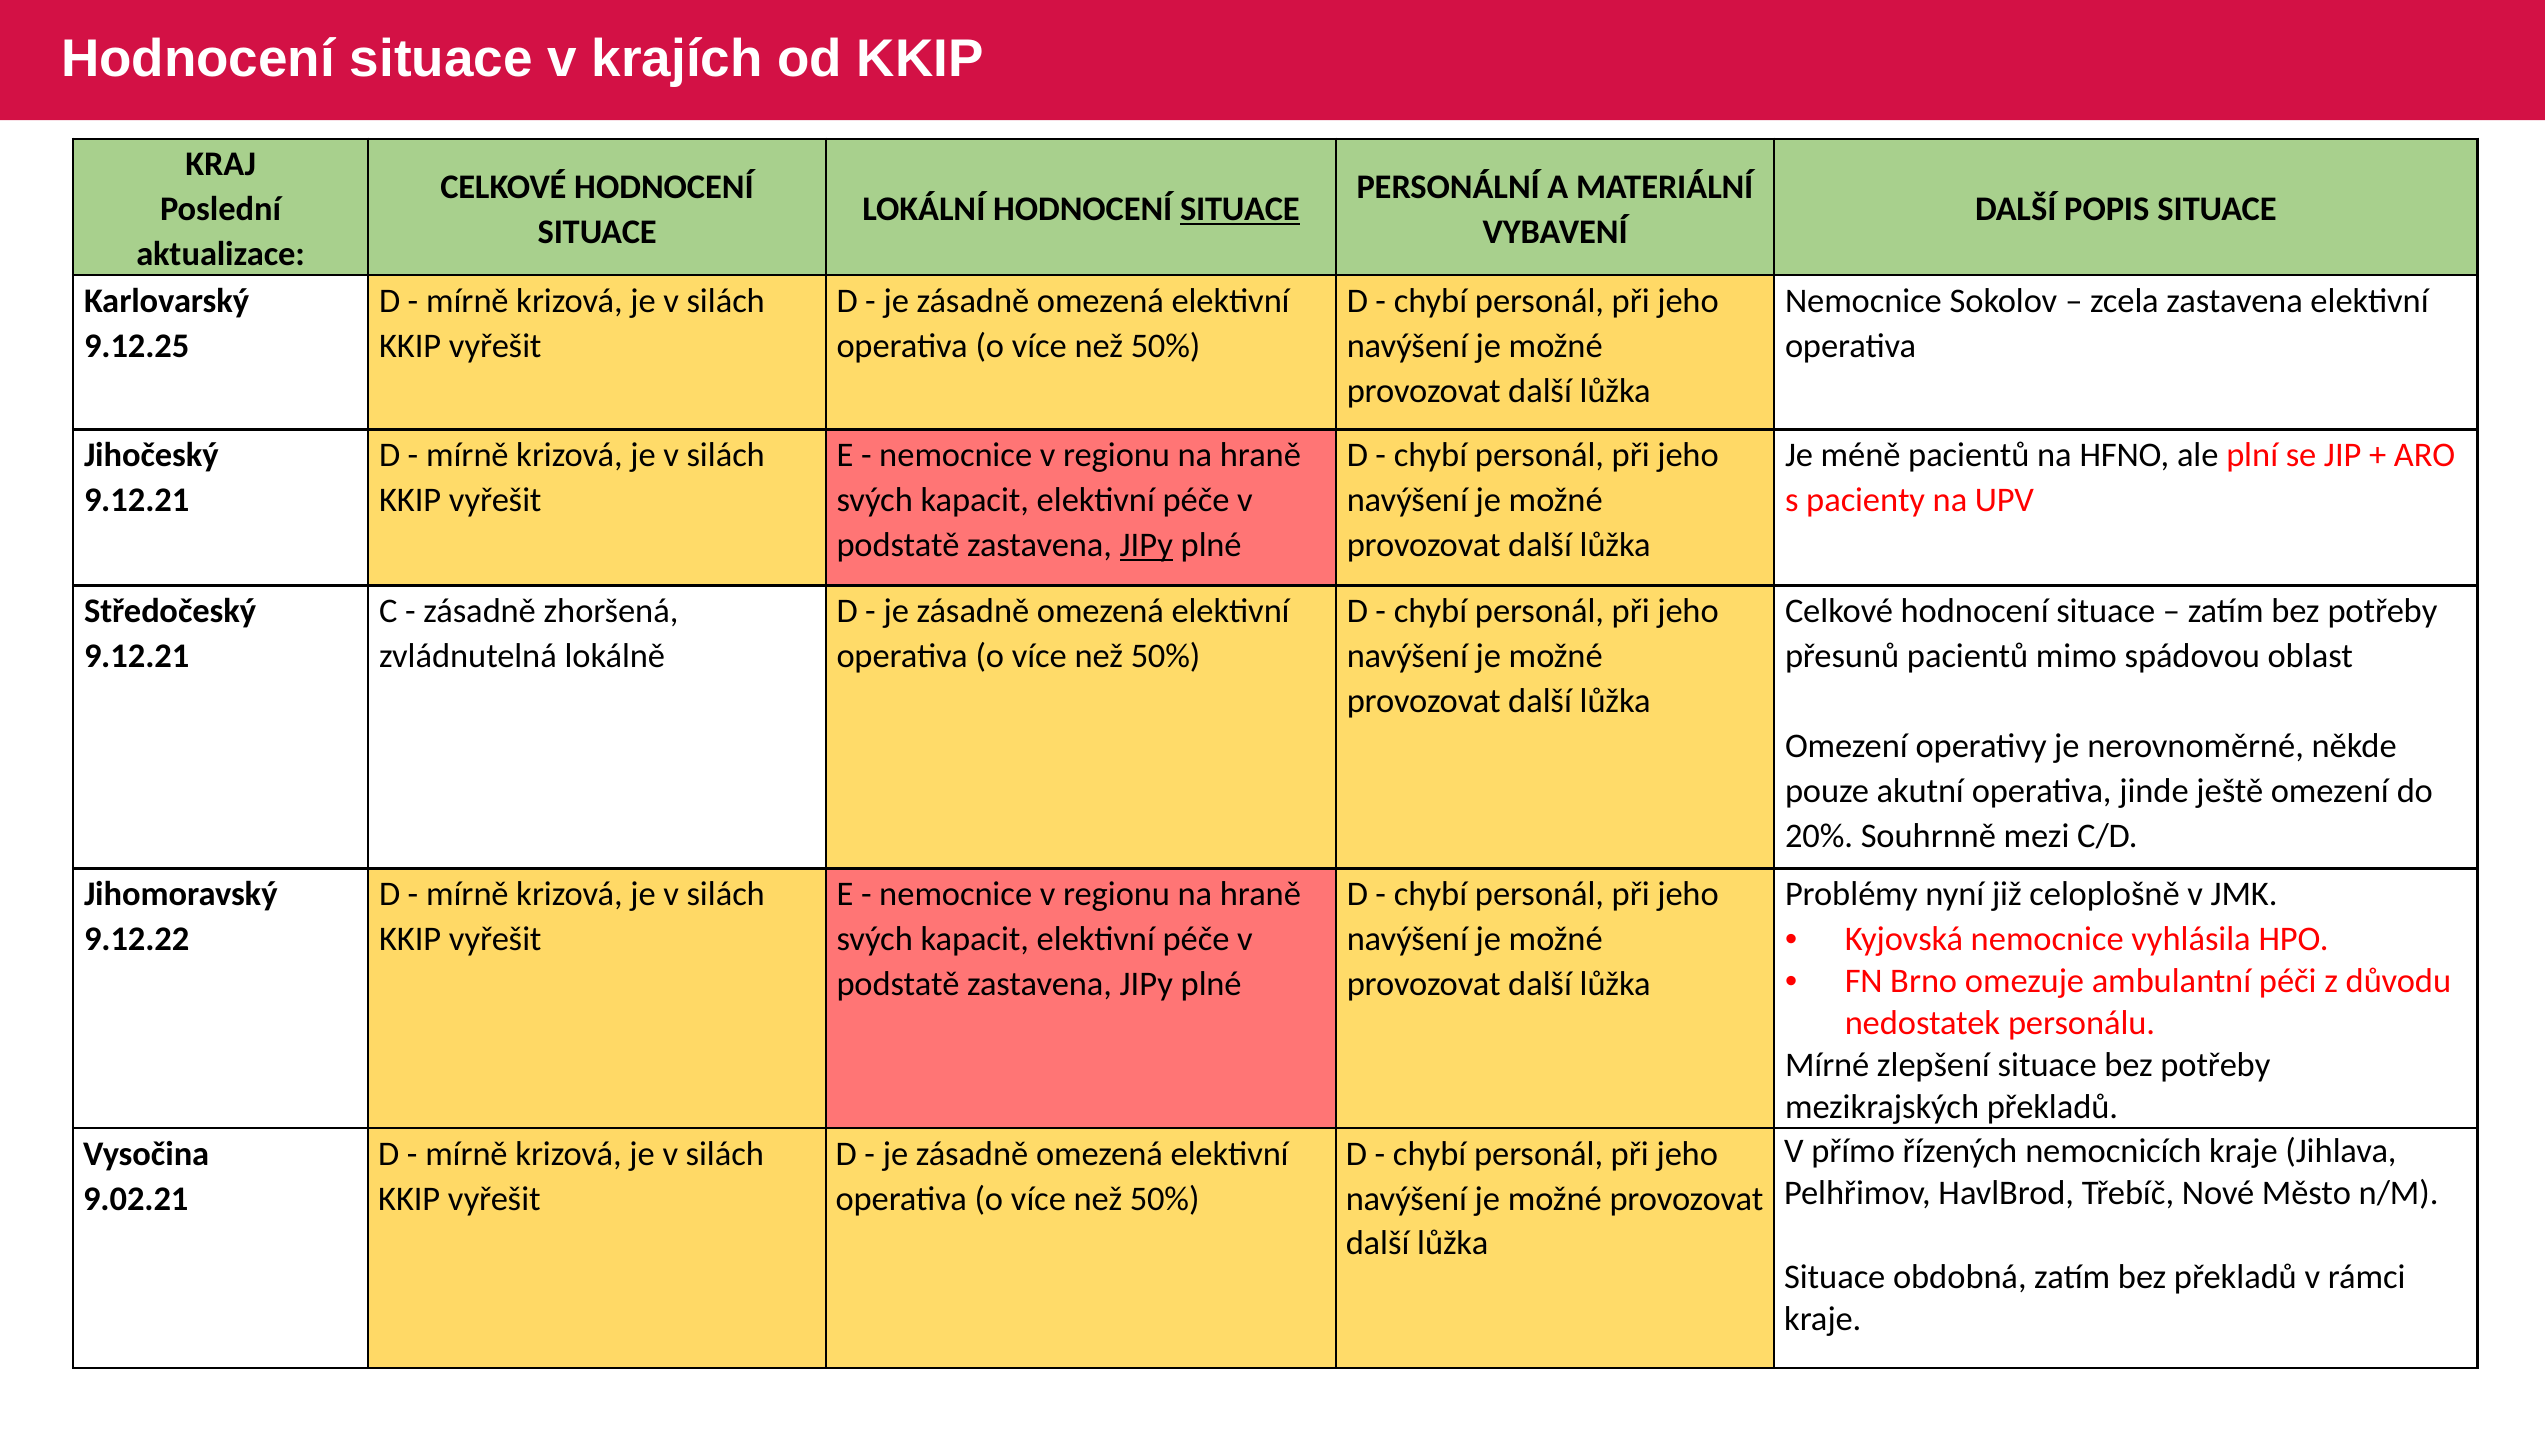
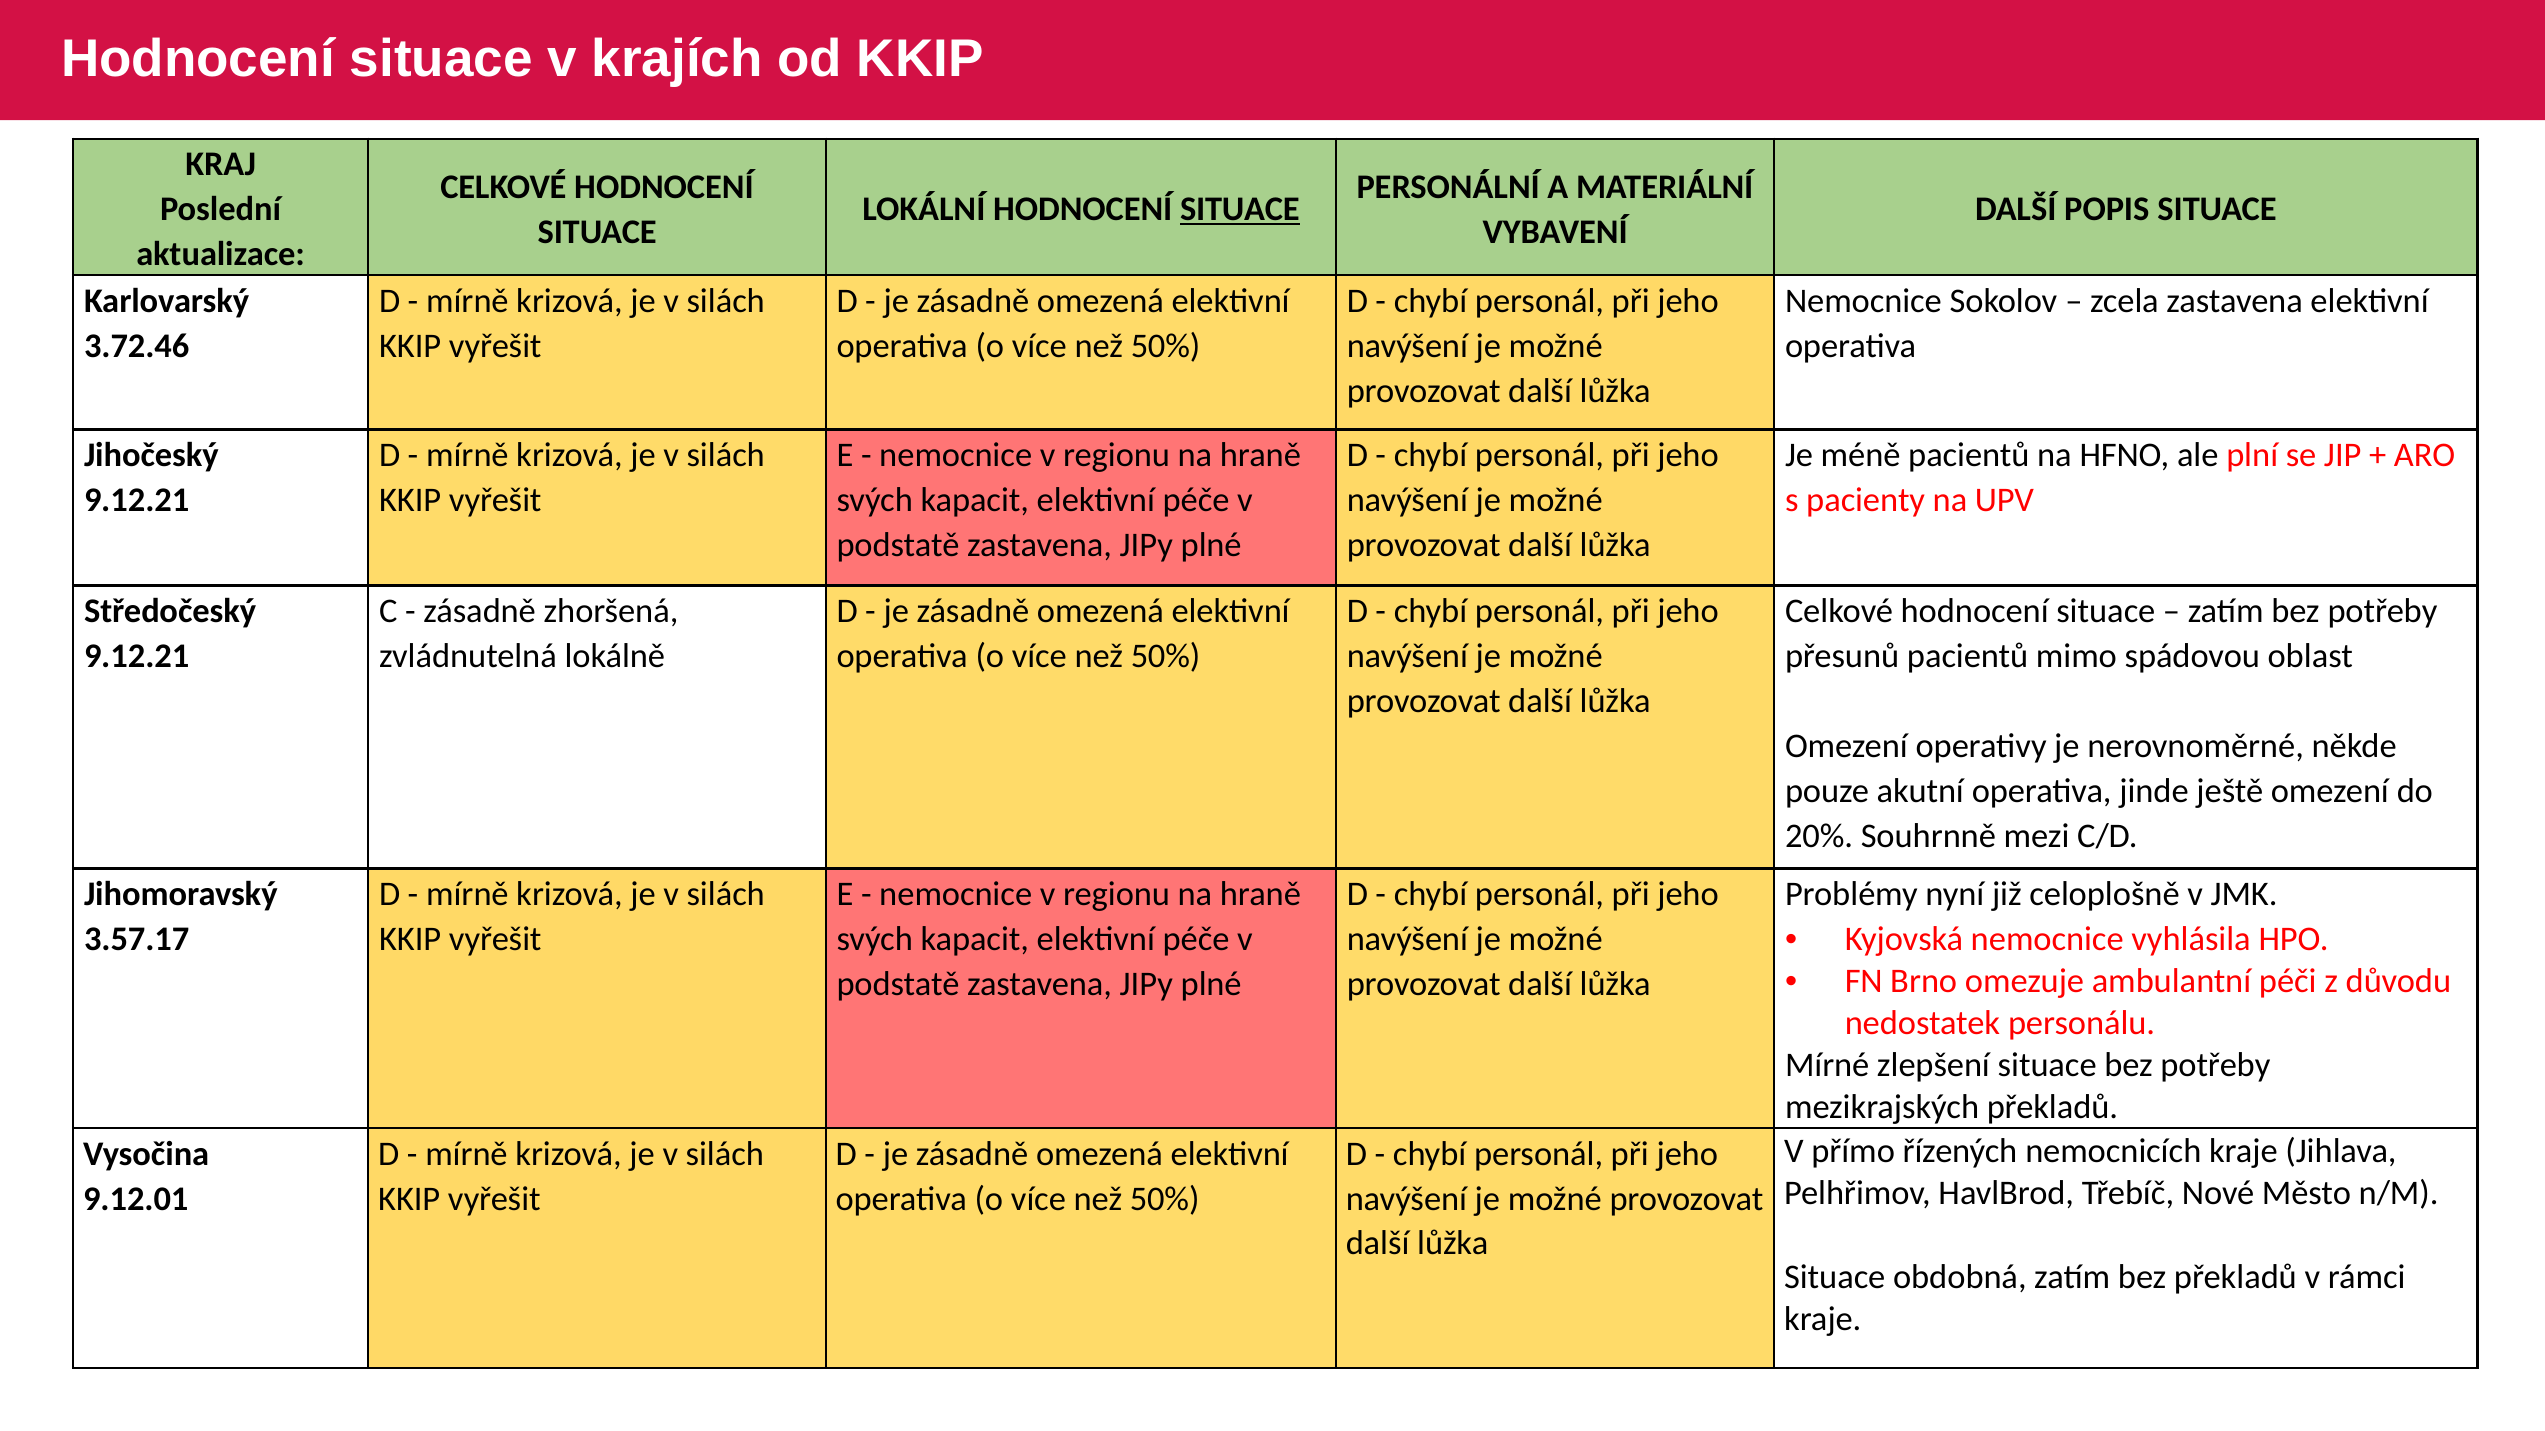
9.12.25: 9.12.25 -> 3.72.46
JIPy at (1146, 546) underline: present -> none
9.12.22: 9.12.22 -> 3.57.17
9.02.21: 9.02.21 -> 9.12.01
